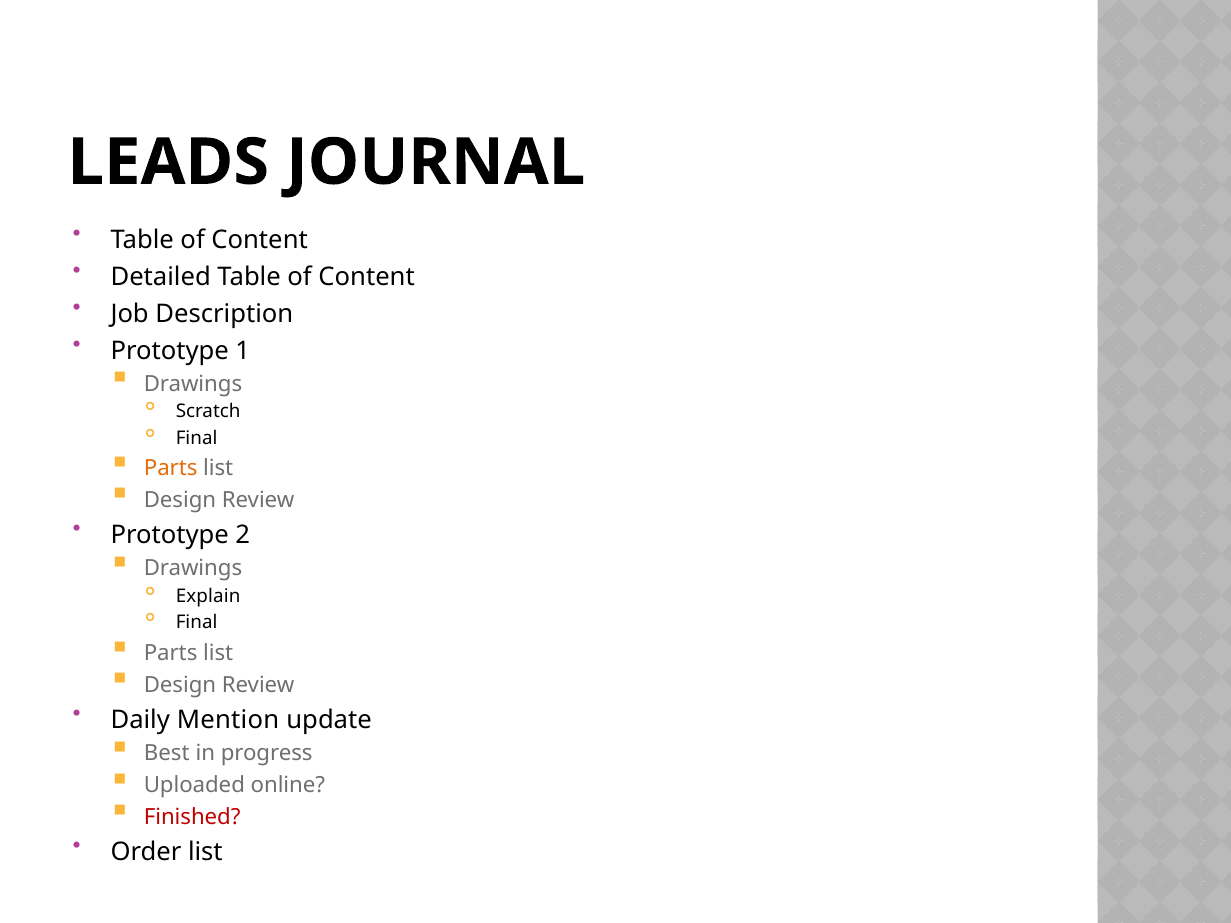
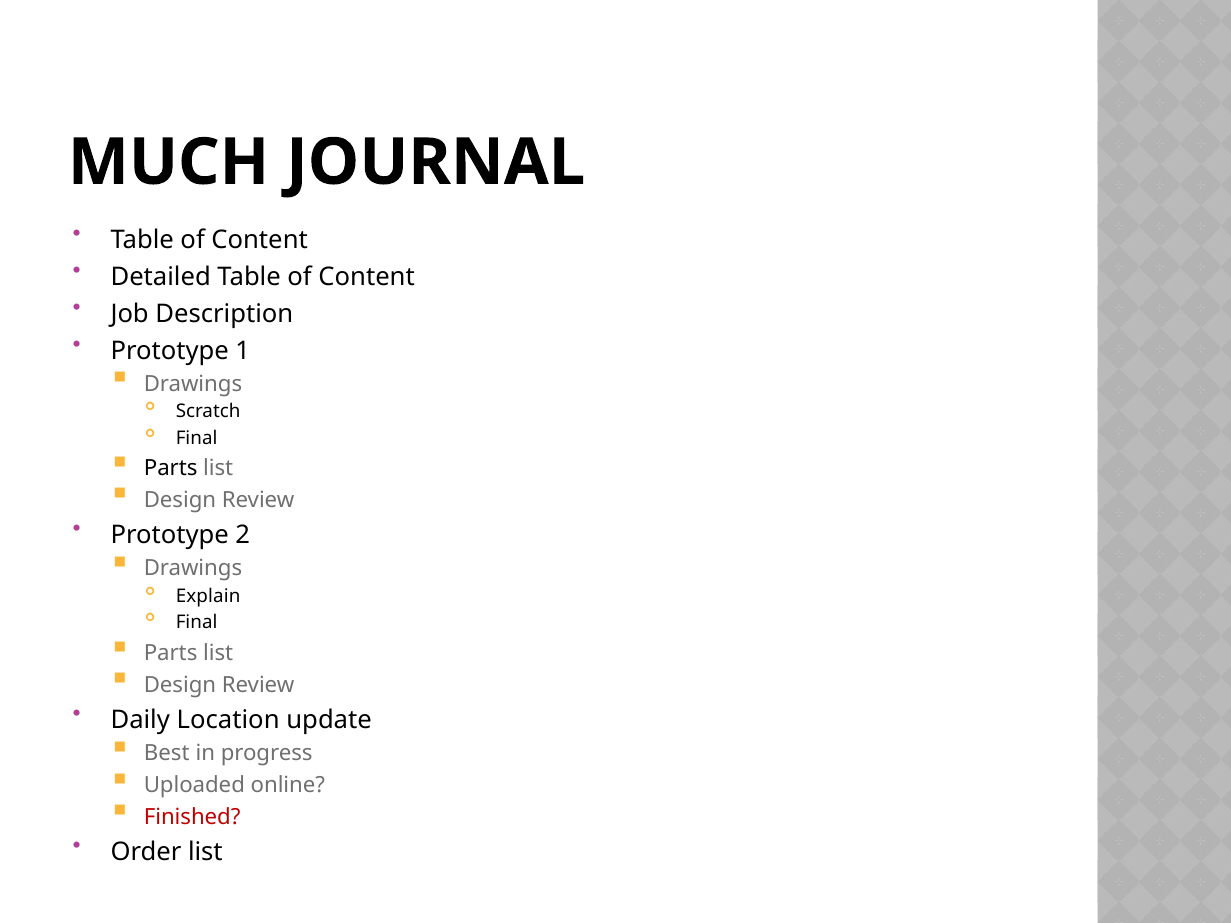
LEADS: LEADS -> MUCH
Parts at (171, 468) colour: orange -> black
Mention: Mention -> Location
